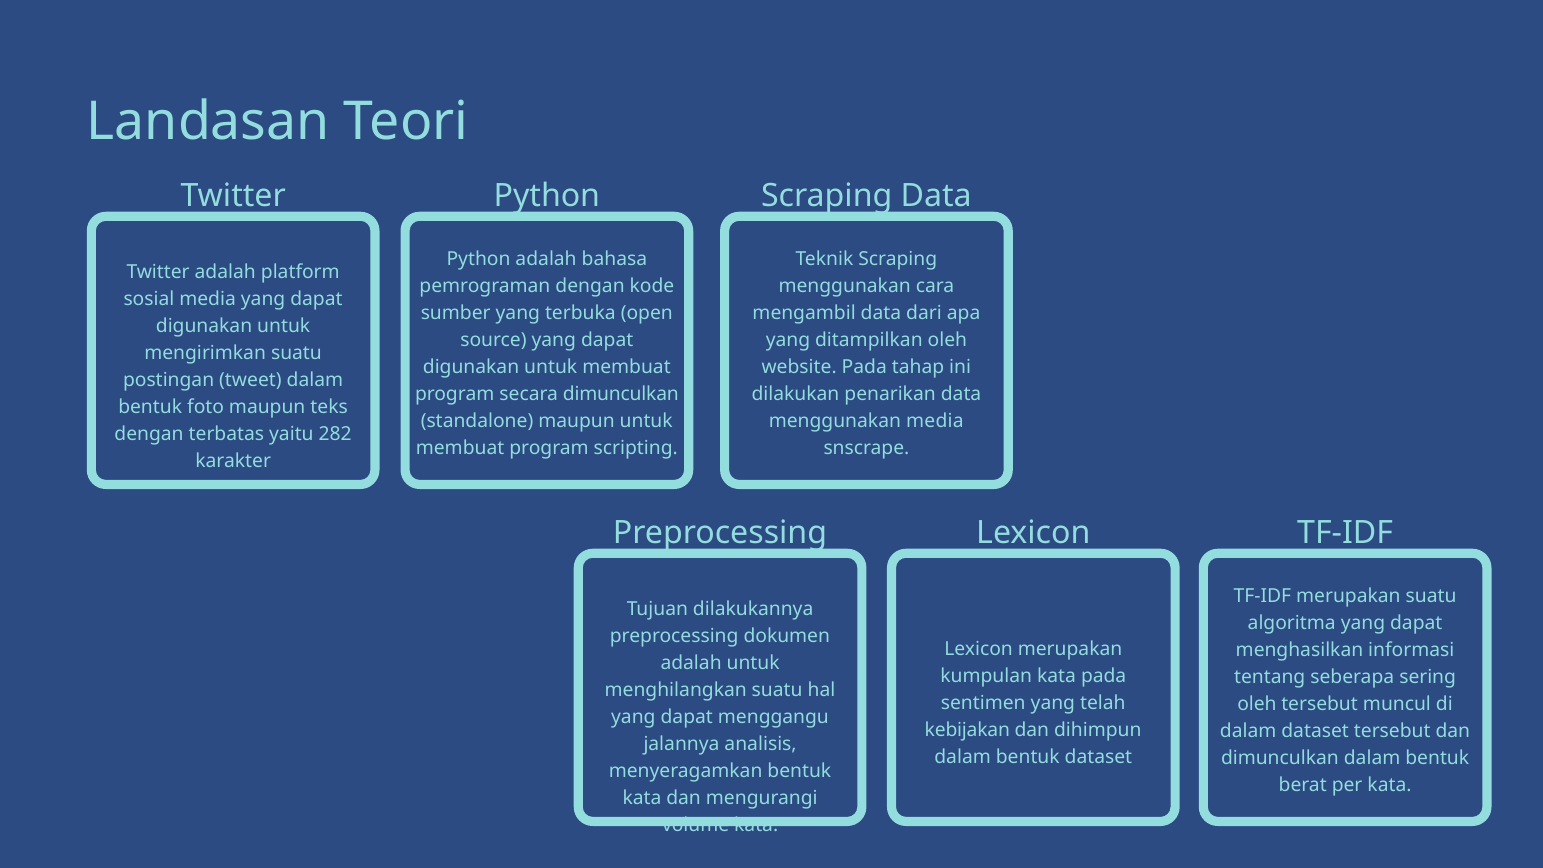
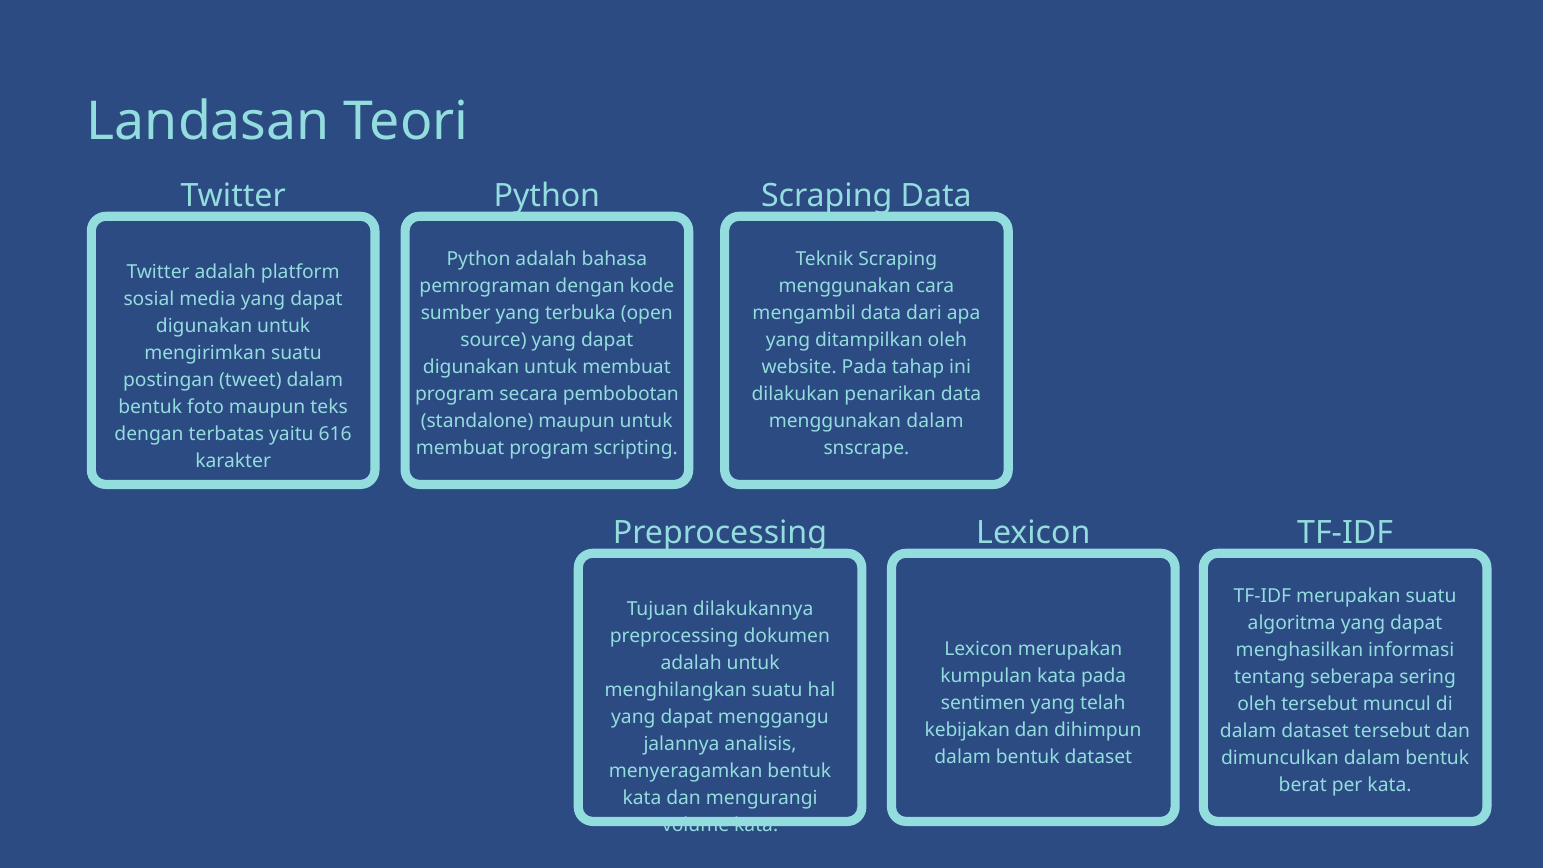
secara dimunculkan: dimunculkan -> pembobotan
menggunakan media: media -> dalam
282: 282 -> 616
